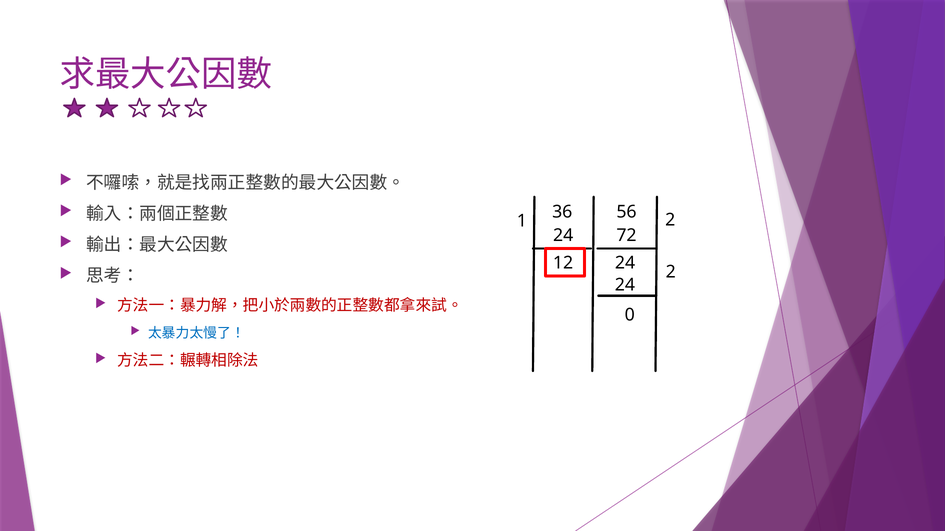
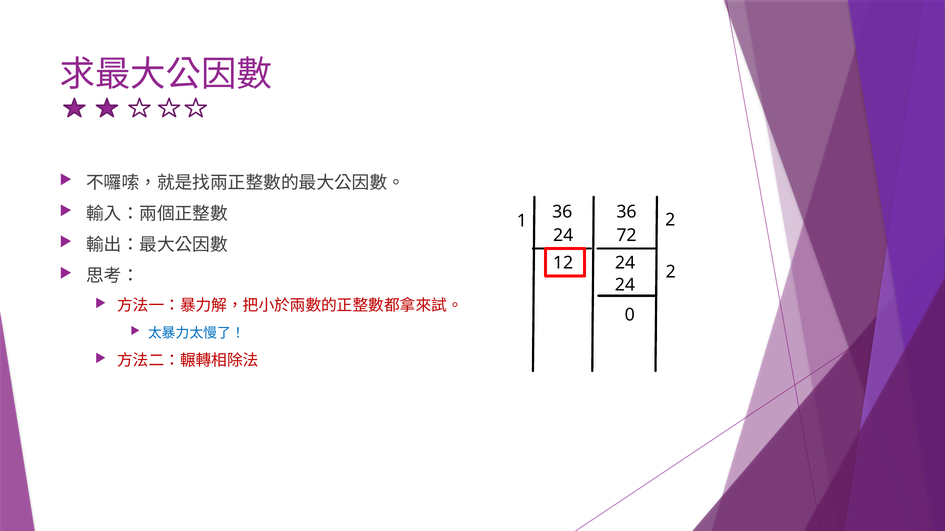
36 56: 56 -> 36
